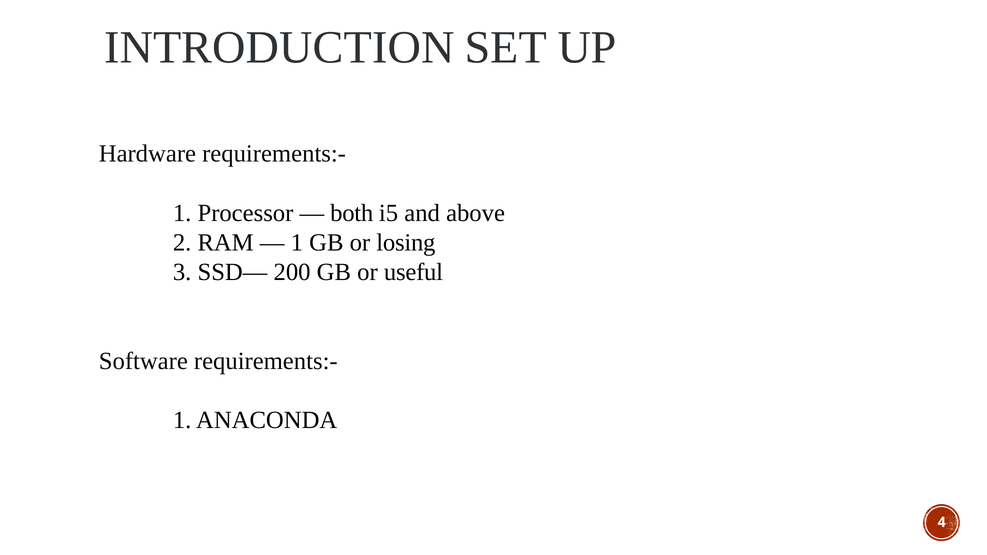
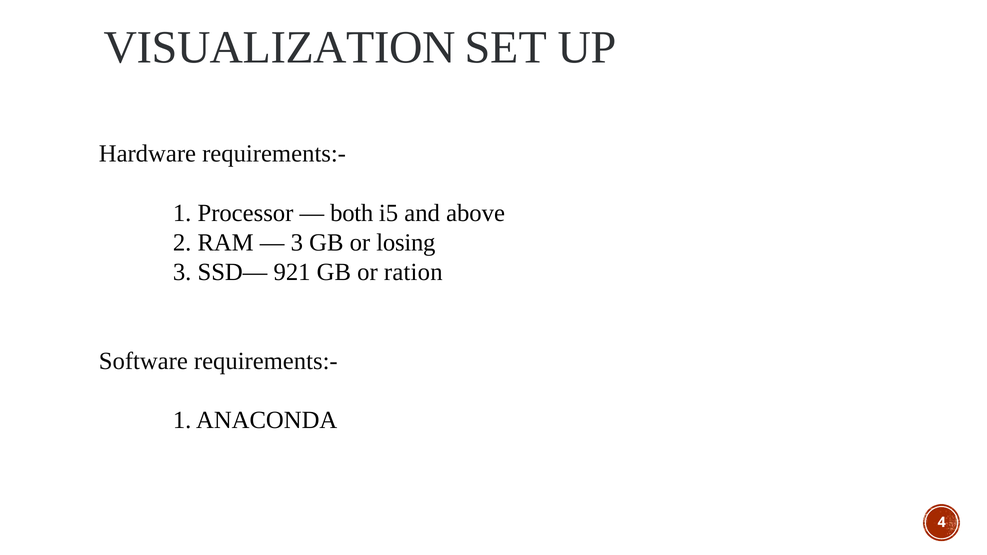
INTRODUCTION: INTRODUCTION -> VISUALIZATION
1 at (297, 243): 1 -> 3
200: 200 -> 921
useful: useful -> ration
